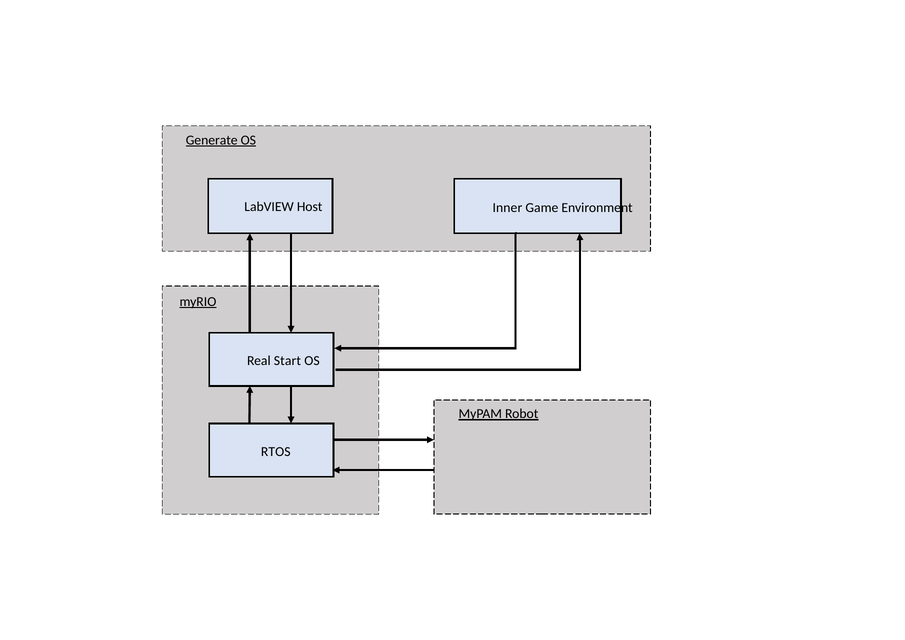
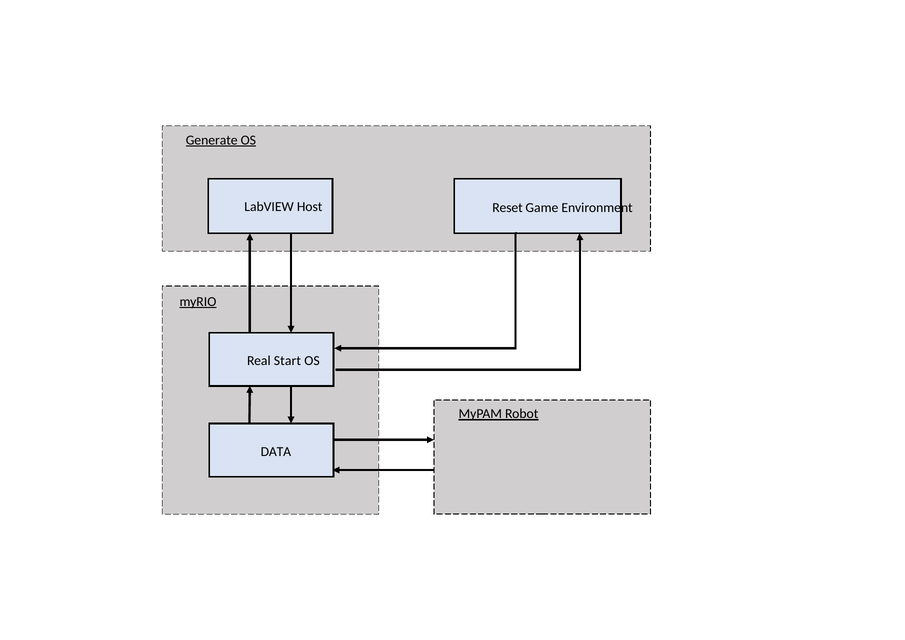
Inner: Inner -> Reset
RTOS: RTOS -> DATA
